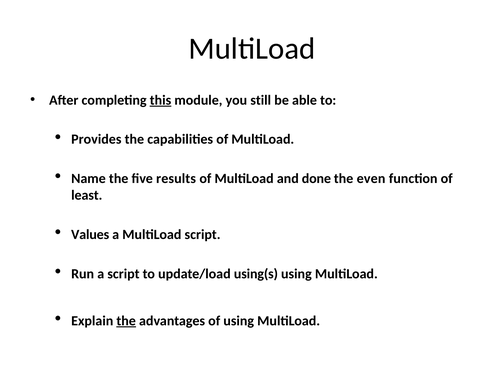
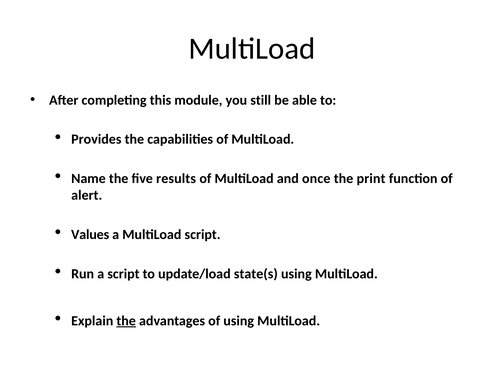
this underline: present -> none
done: done -> once
even: even -> print
least: least -> alert
using(s: using(s -> state(s
